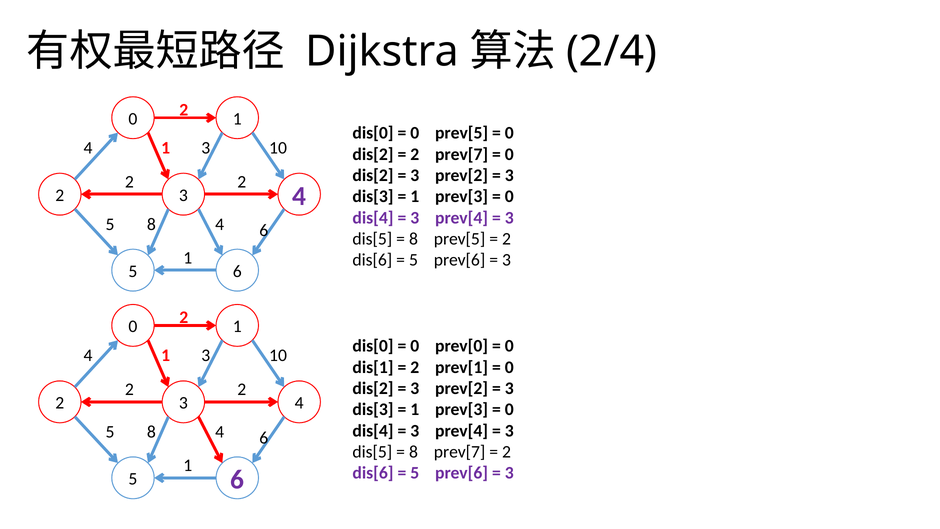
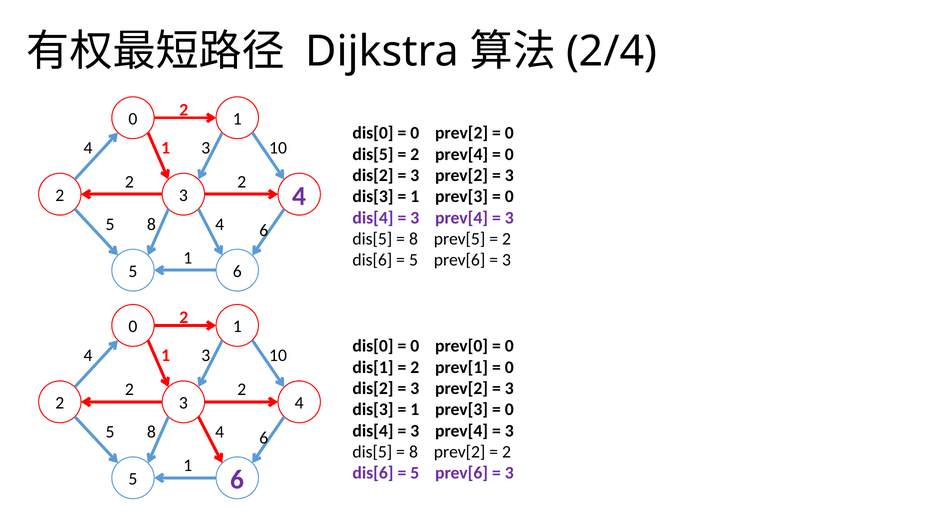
0 prev[5: prev[5 -> prev[2
dis[2 at (373, 154): dis[2 -> dis[5
2 prev[7: prev[7 -> prev[4
8 prev[7: prev[7 -> prev[2
